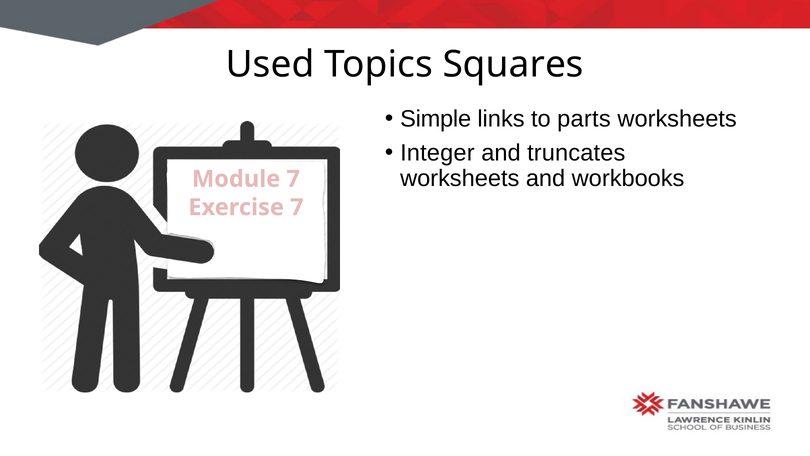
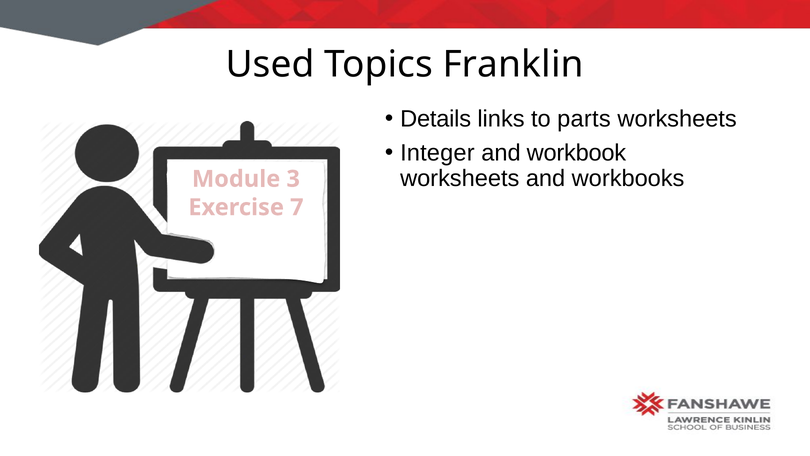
Squares: Squares -> Franklin
Simple: Simple -> Details
truncates: truncates -> workbook
Module 7: 7 -> 3
